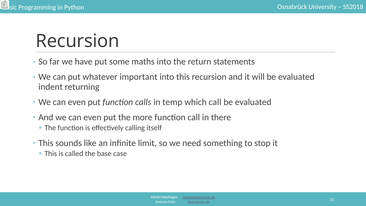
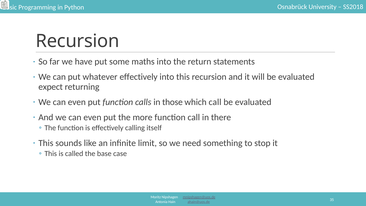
whatever important: important -> effectively
indent: indent -> expect
temp: temp -> those
